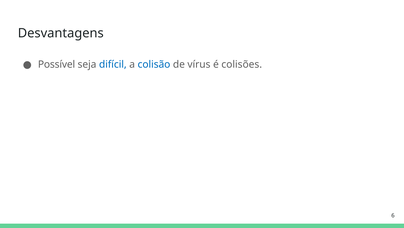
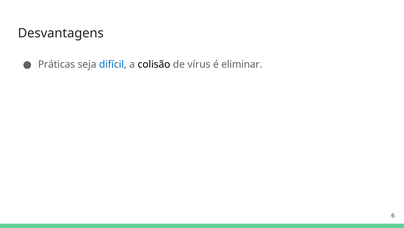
Possível: Possível -> Práticas
colisão colour: blue -> black
colisões: colisões -> eliminar
